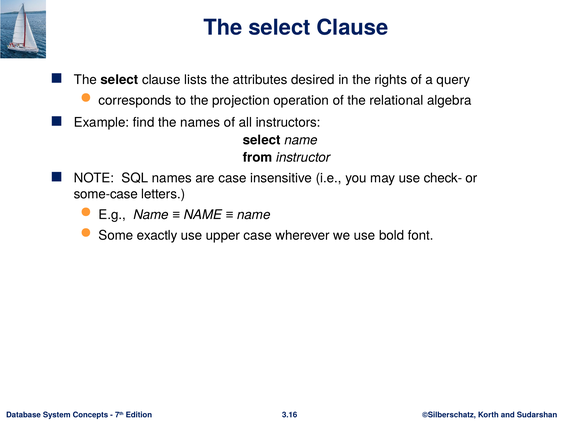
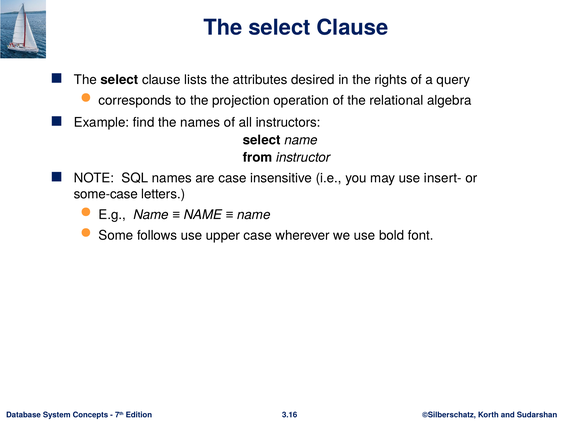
check-: check- -> insert-
exactly: exactly -> follows
